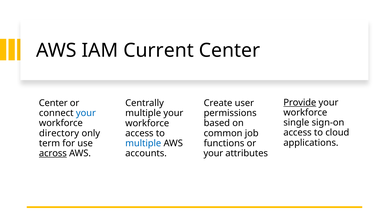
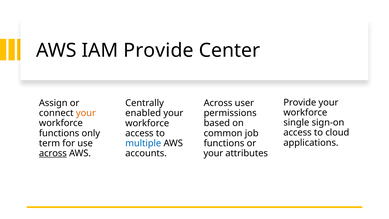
IAM Current: Current -> Provide
Provide at (300, 102) underline: present -> none
Center at (53, 103): Center -> Assign
Create at (218, 103): Create -> Across
your at (86, 113) colour: blue -> orange
multiple at (143, 113): multiple -> enabled
directory at (59, 133): directory -> functions
